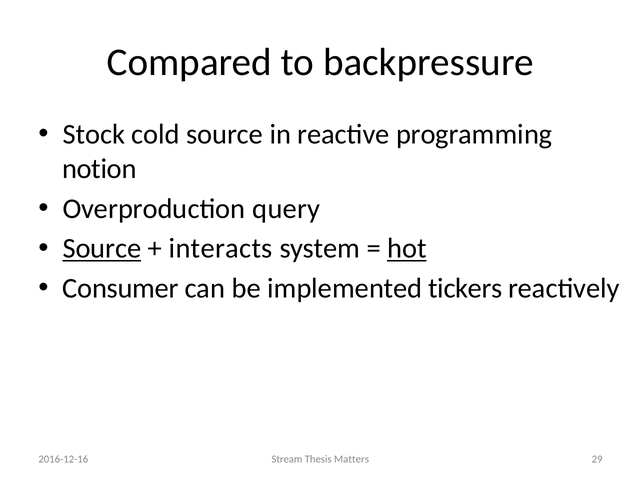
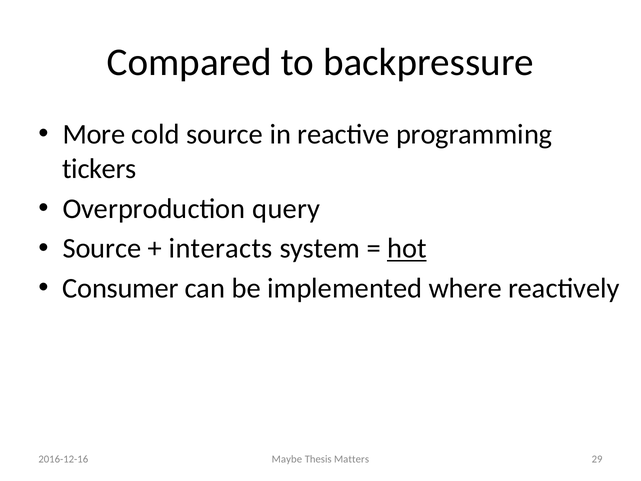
Stock: Stock -> More
notion: notion -> tickers
Source at (102, 248) underline: present -> none
tickers: tickers -> where
Stream: Stream -> Maybe
